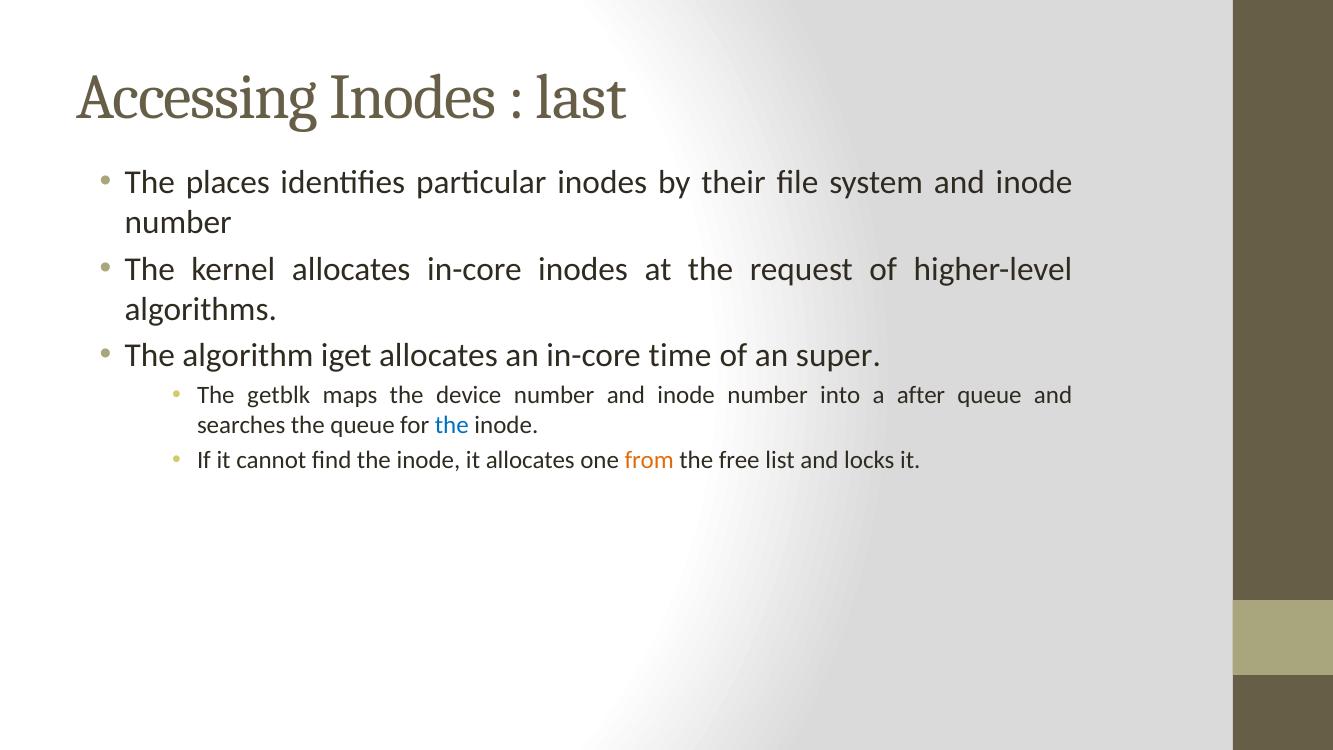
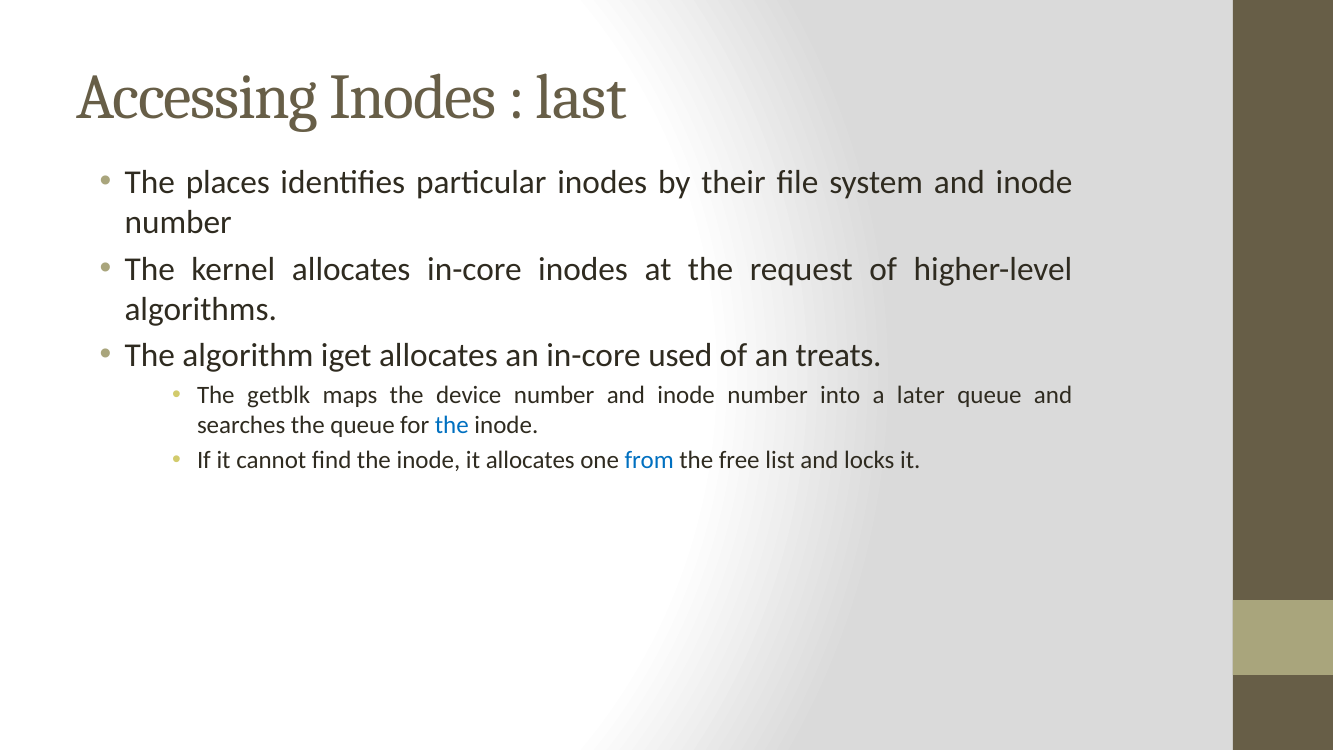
time: time -> used
super: super -> treats
after: after -> later
from colour: orange -> blue
